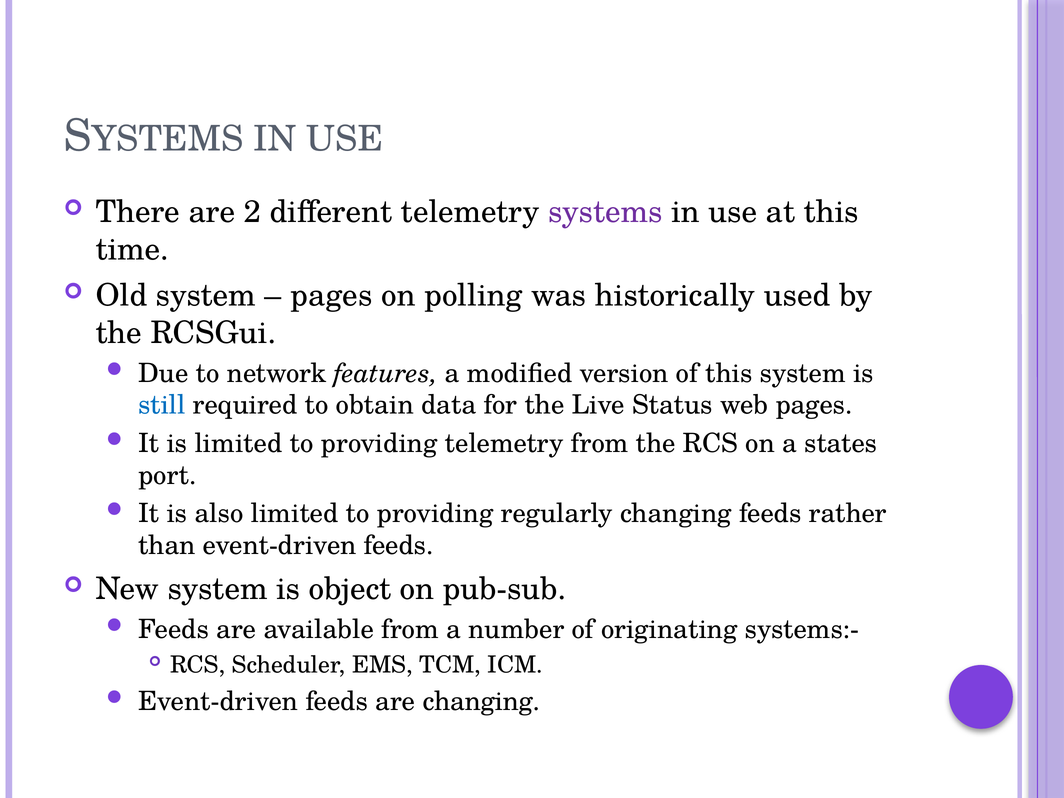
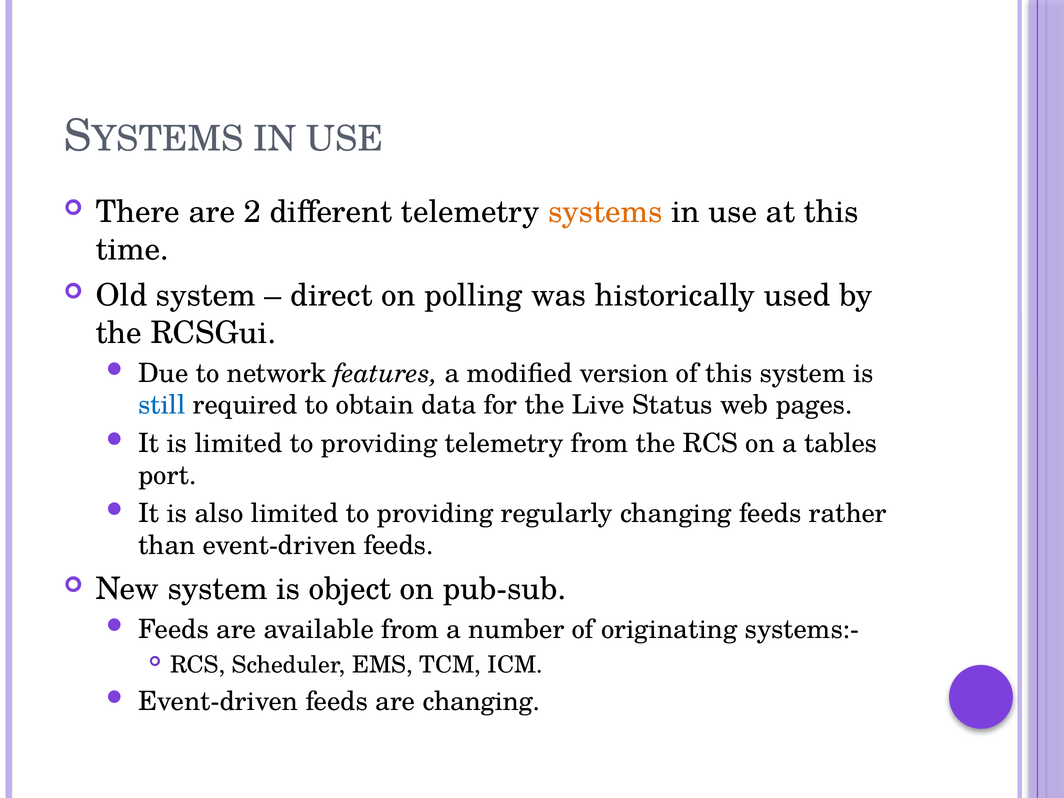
systems colour: purple -> orange
pages at (331, 296): pages -> direct
states: states -> tables
